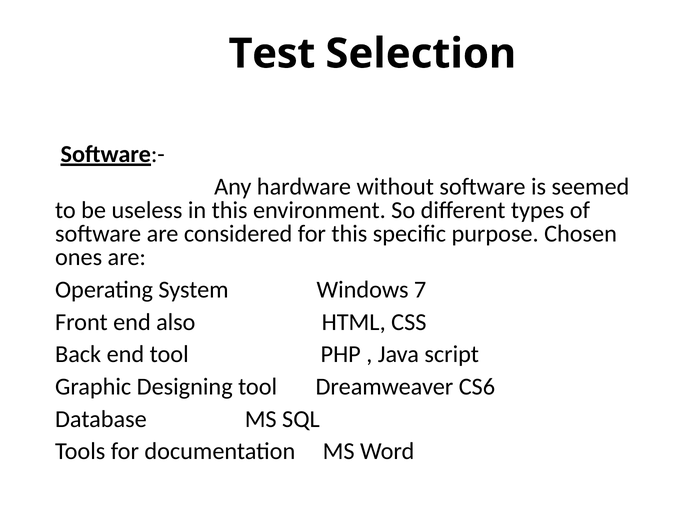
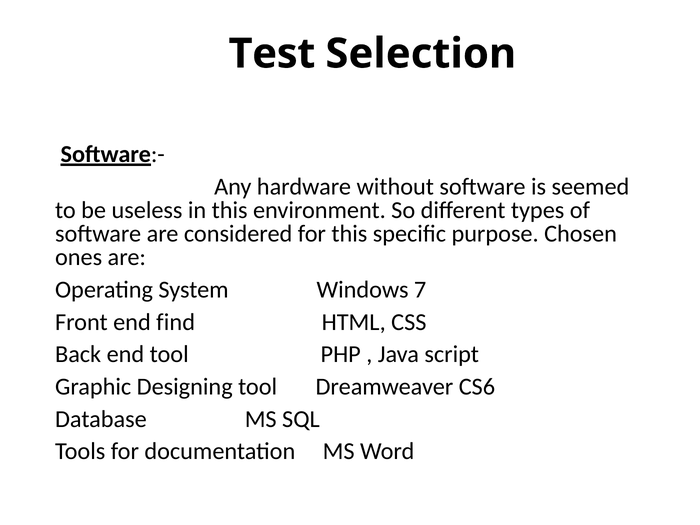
also: also -> find
